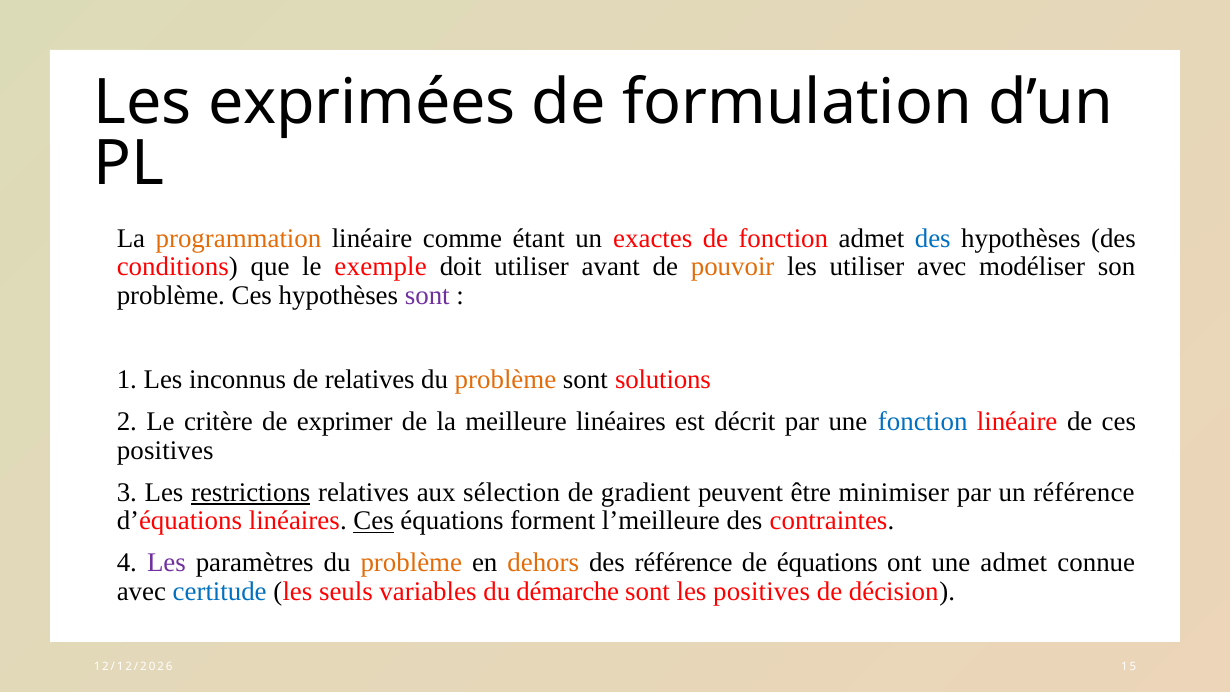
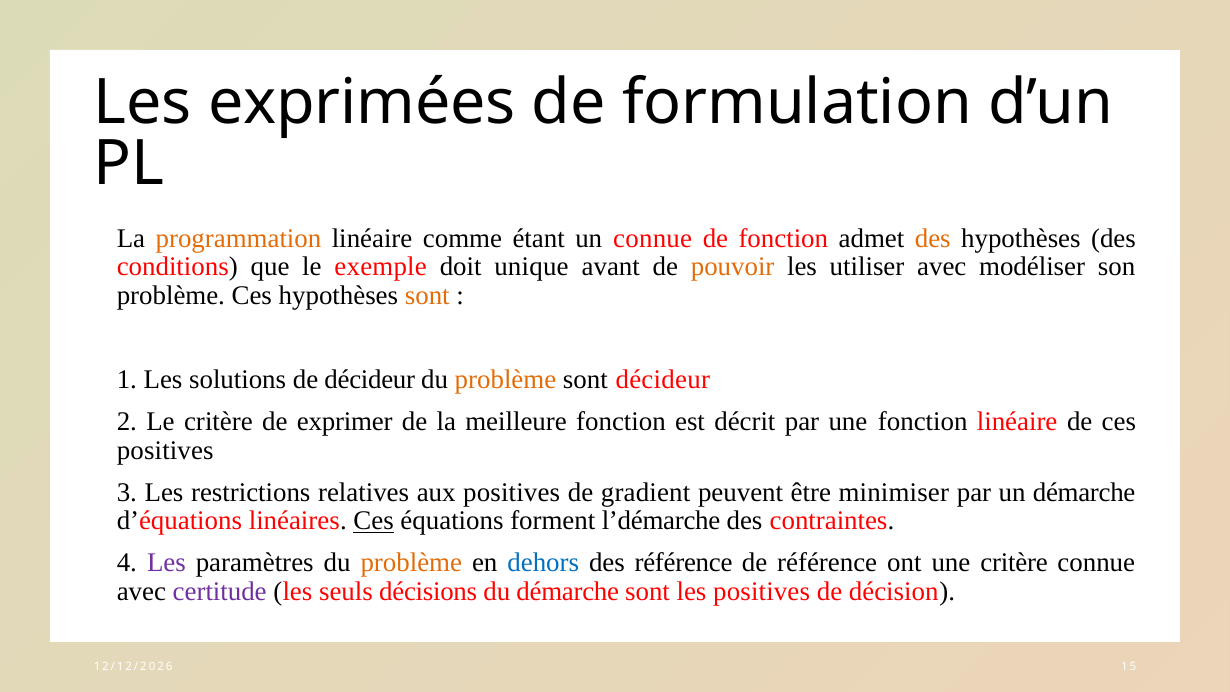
un exactes: exactes -> connue
des at (933, 239) colour: blue -> orange
doit utiliser: utiliser -> unique
sont at (427, 295) colour: purple -> orange
inconnus: inconnus -> solutions
de relatives: relatives -> décideur
sont solutions: solutions -> décideur
meilleure linéaires: linéaires -> fonction
fonction at (923, 422) colour: blue -> black
restrictions underline: present -> none
aux sélection: sélection -> positives
un référence: référence -> démarche
l’meilleure: l’meilleure -> l’démarche
dehors colour: orange -> blue
de équations: équations -> référence
une admet: admet -> critère
certitude colour: blue -> purple
variables: variables -> décisions
